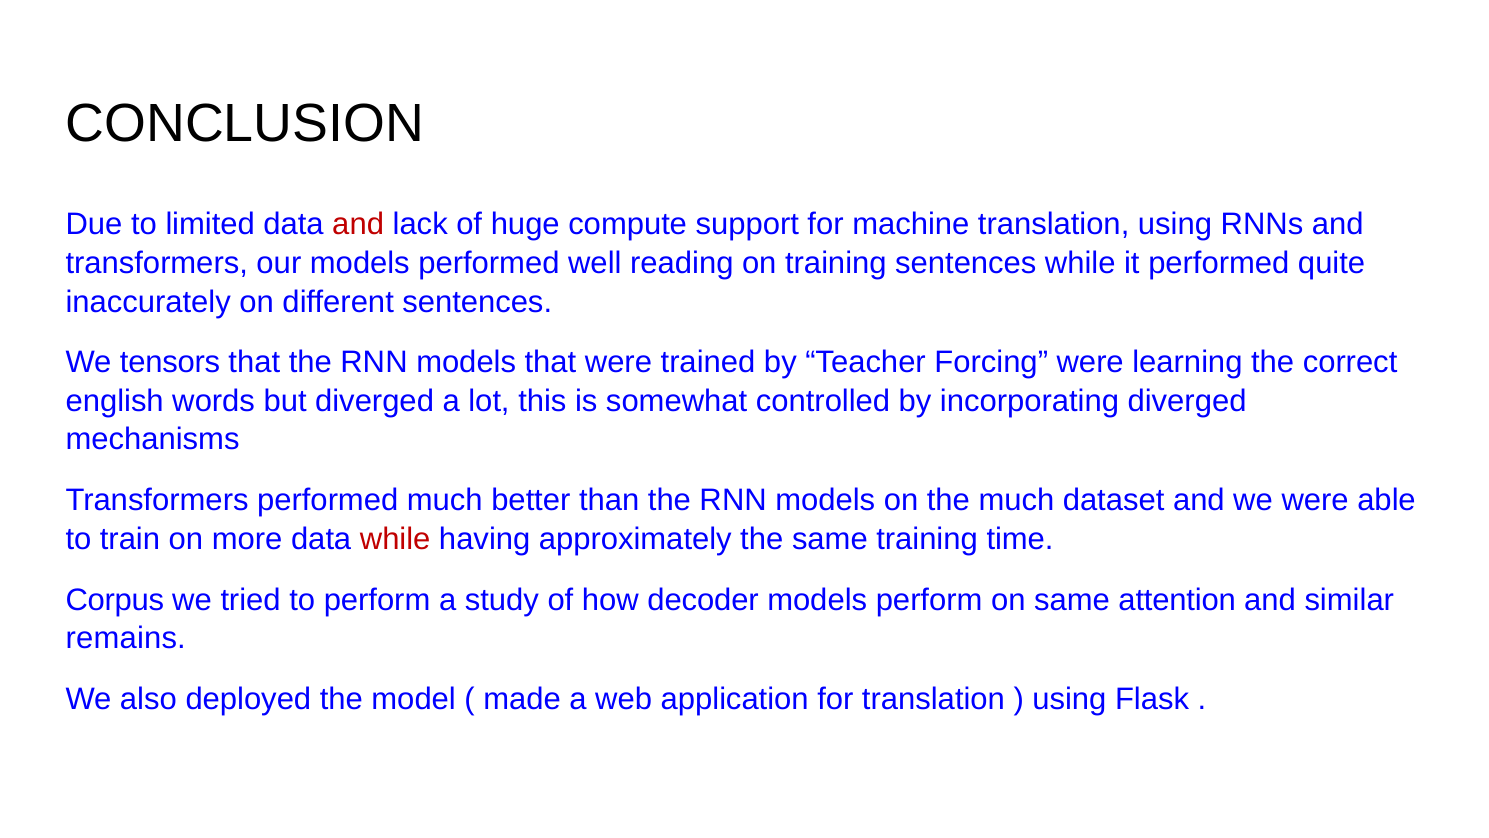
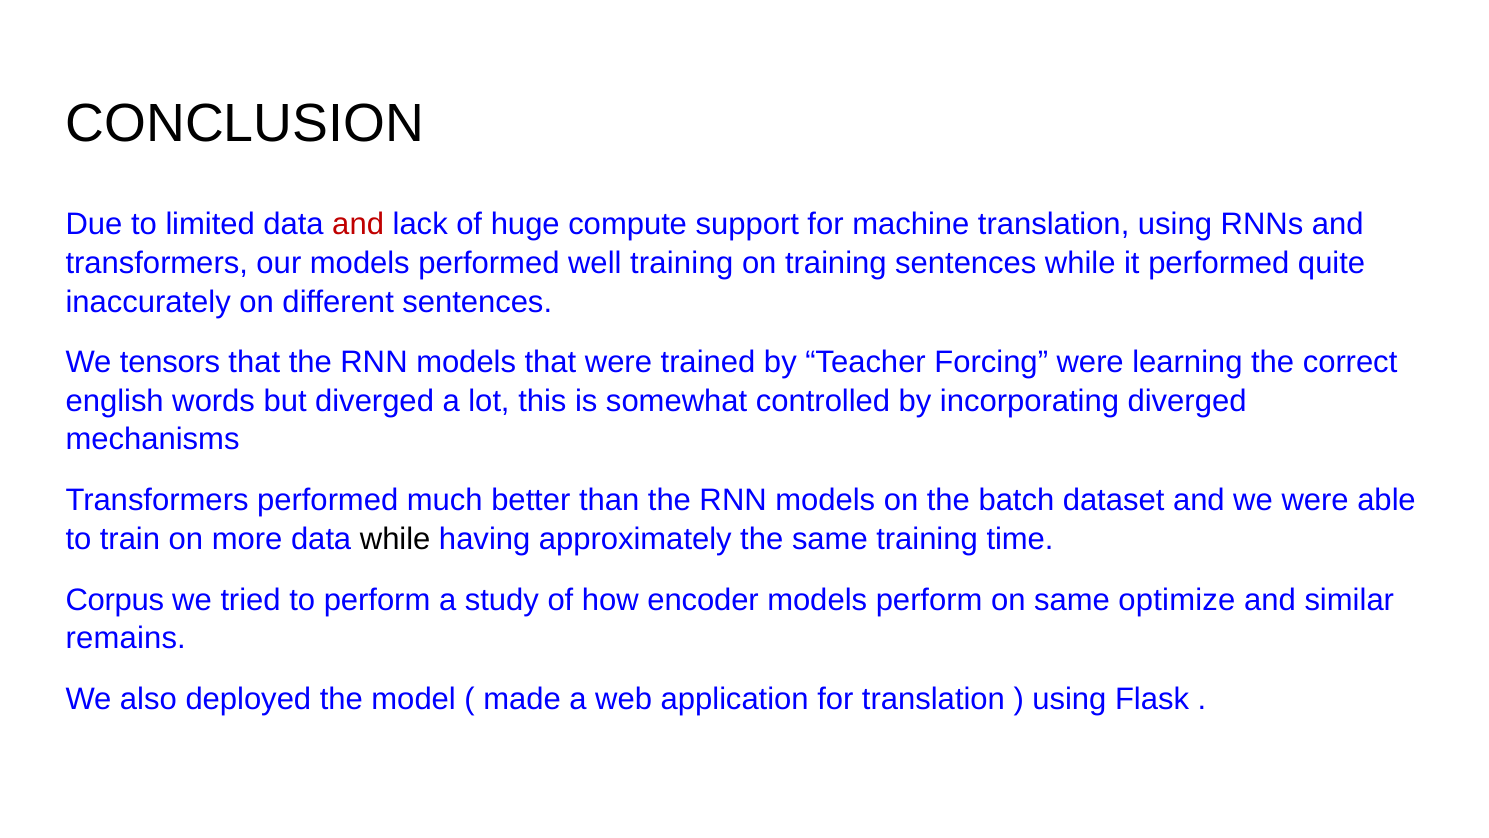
well reading: reading -> training
the much: much -> batch
while at (395, 539) colour: red -> black
decoder: decoder -> encoder
attention: attention -> optimize
